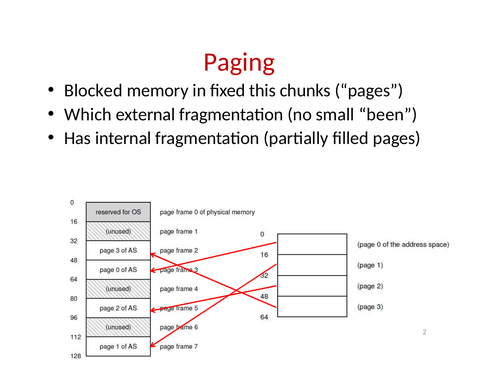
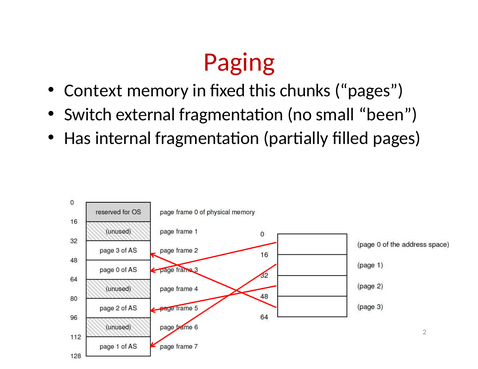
Blocked: Blocked -> Context
Which: Which -> Switch
